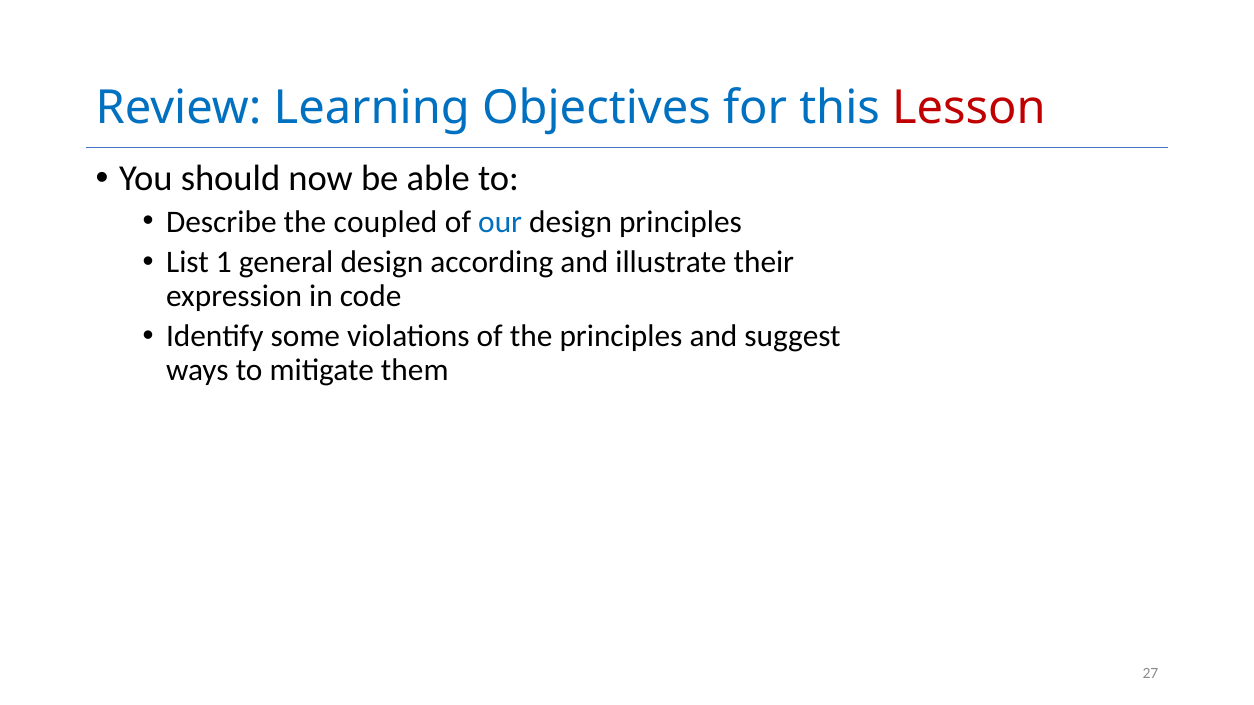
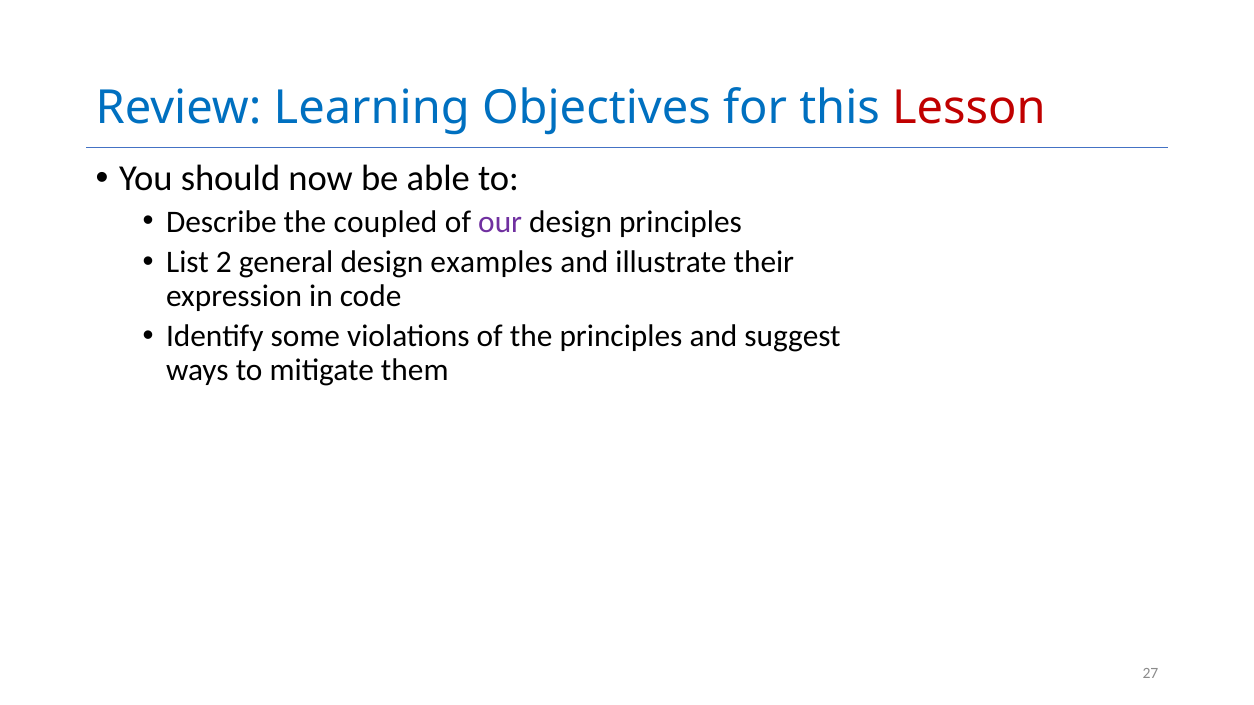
our colour: blue -> purple
1: 1 -> 2
according: according -> examples
